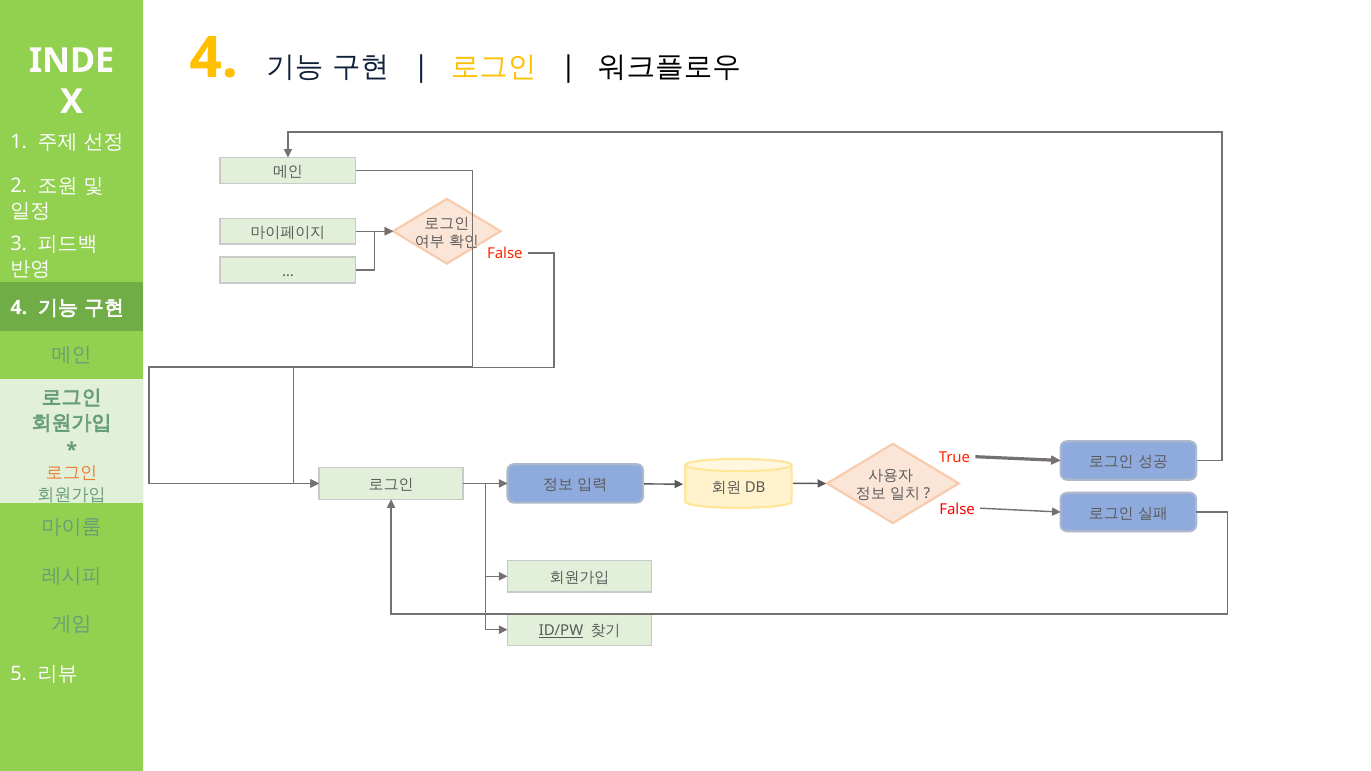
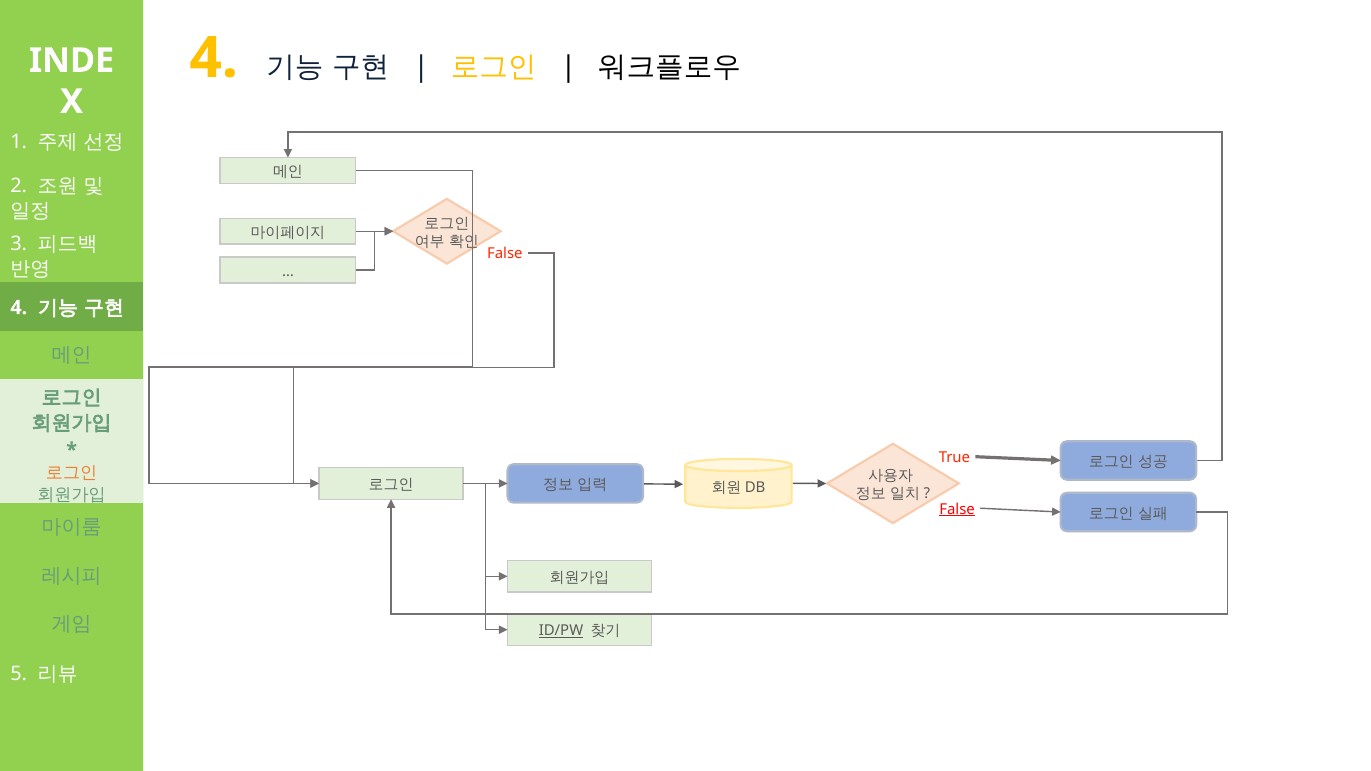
False at (957, 509) underline: none -> present
